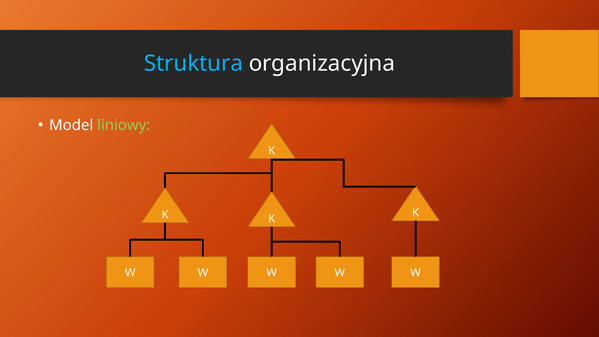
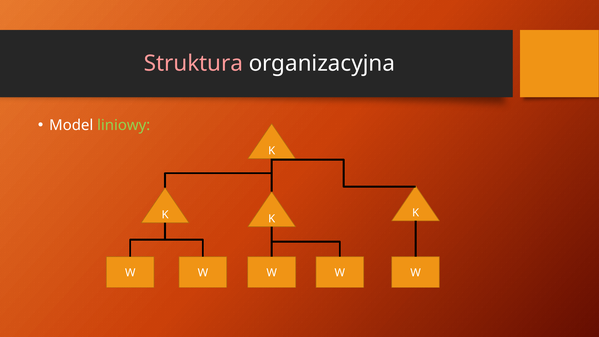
Struktura colour: light blue -> pink
